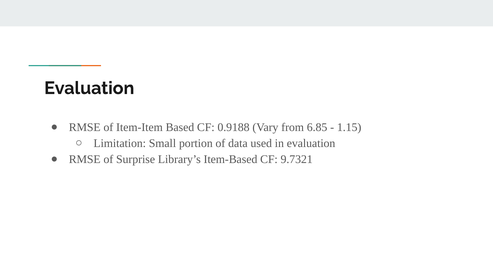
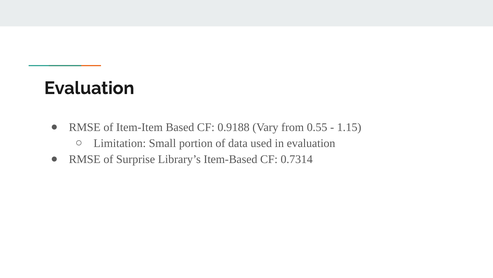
6.85: 6.85 -> 0.55
9.7321: 9.7321 -> 0.7314
